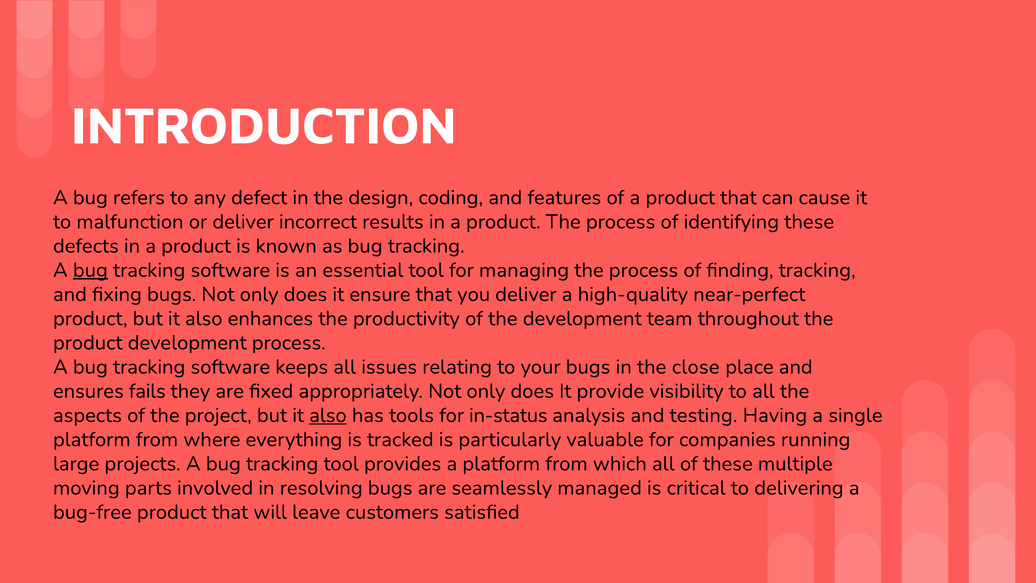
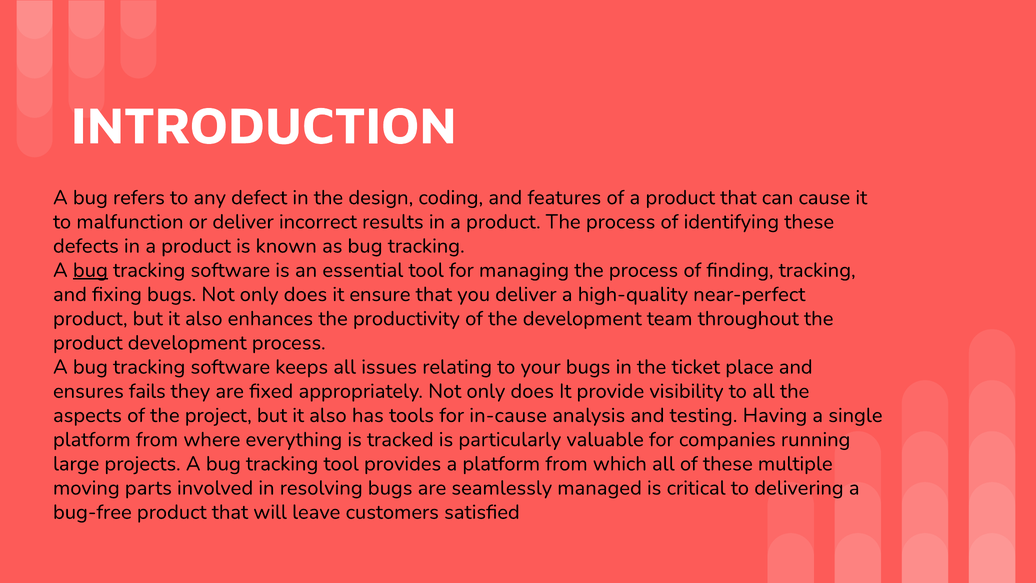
close: close -> ticket
also at (328, 415) underline: present -> none
in-status: in-status -> in-cause
